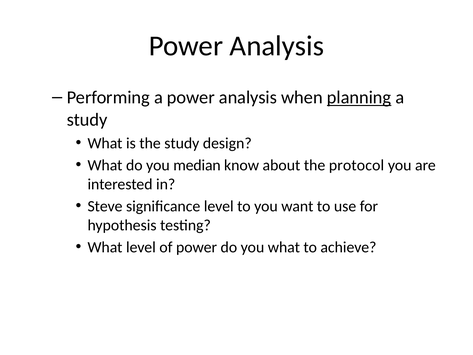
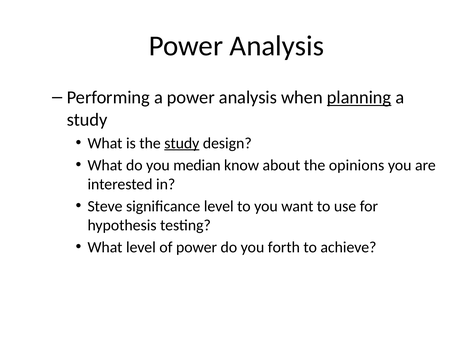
study at (182, 143) underline: none -> present
protocol: protocol -> opinions
you what: what -> forth
